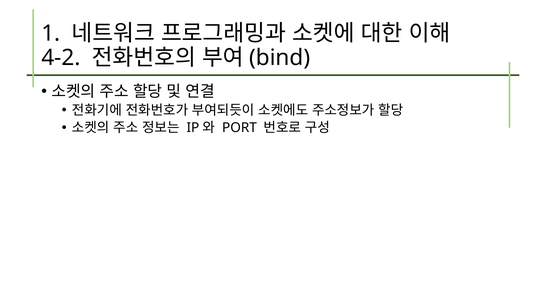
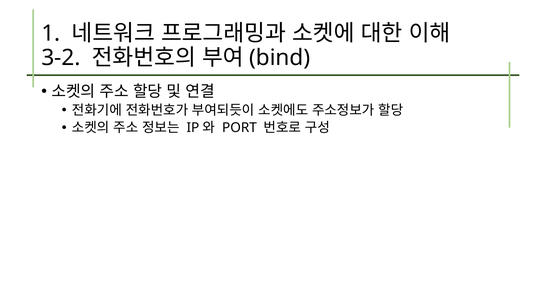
4-2: 4-2 -> 3-2
